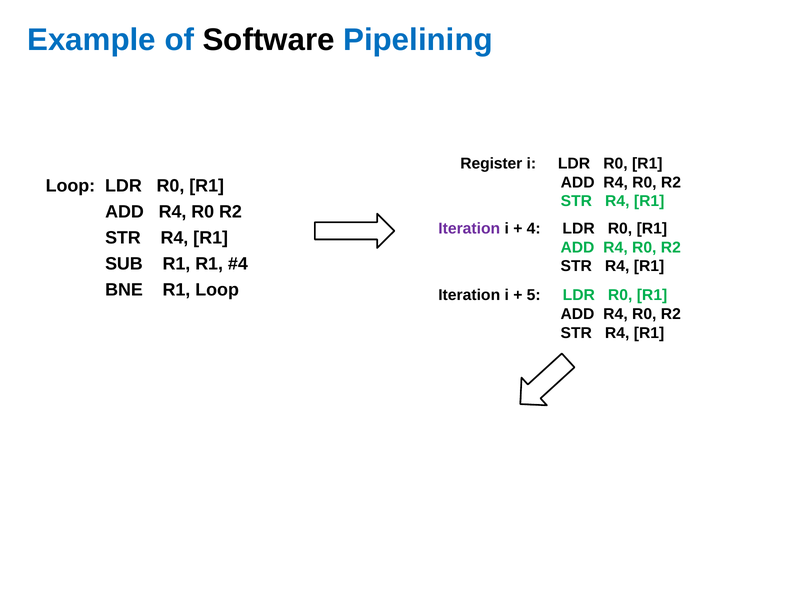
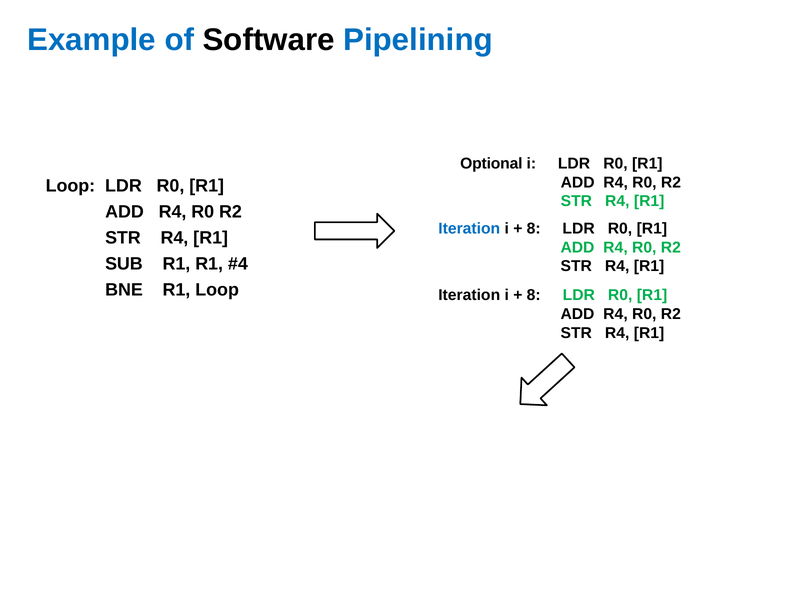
Register: Register -> Optional
Iteration at (469, 229) colour: purple -> blue
4 at (534, 229): 4 -> 8
5 at (534, 295): 5 -> 8
